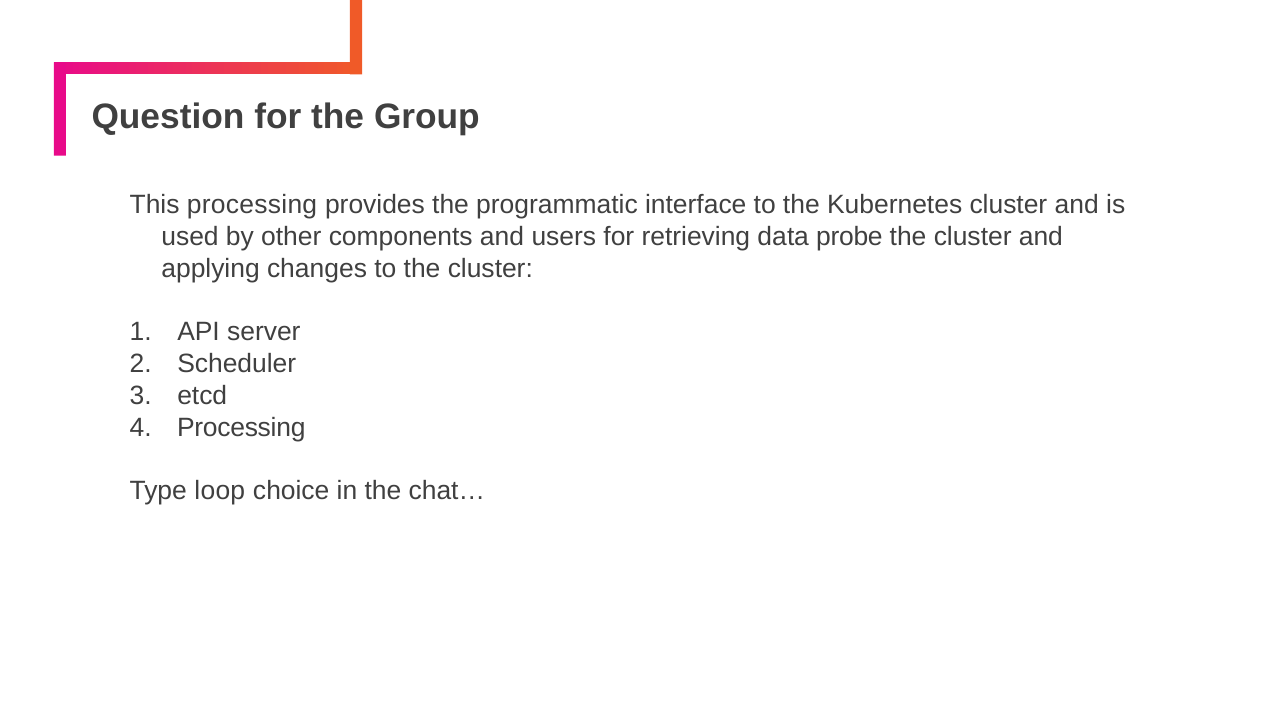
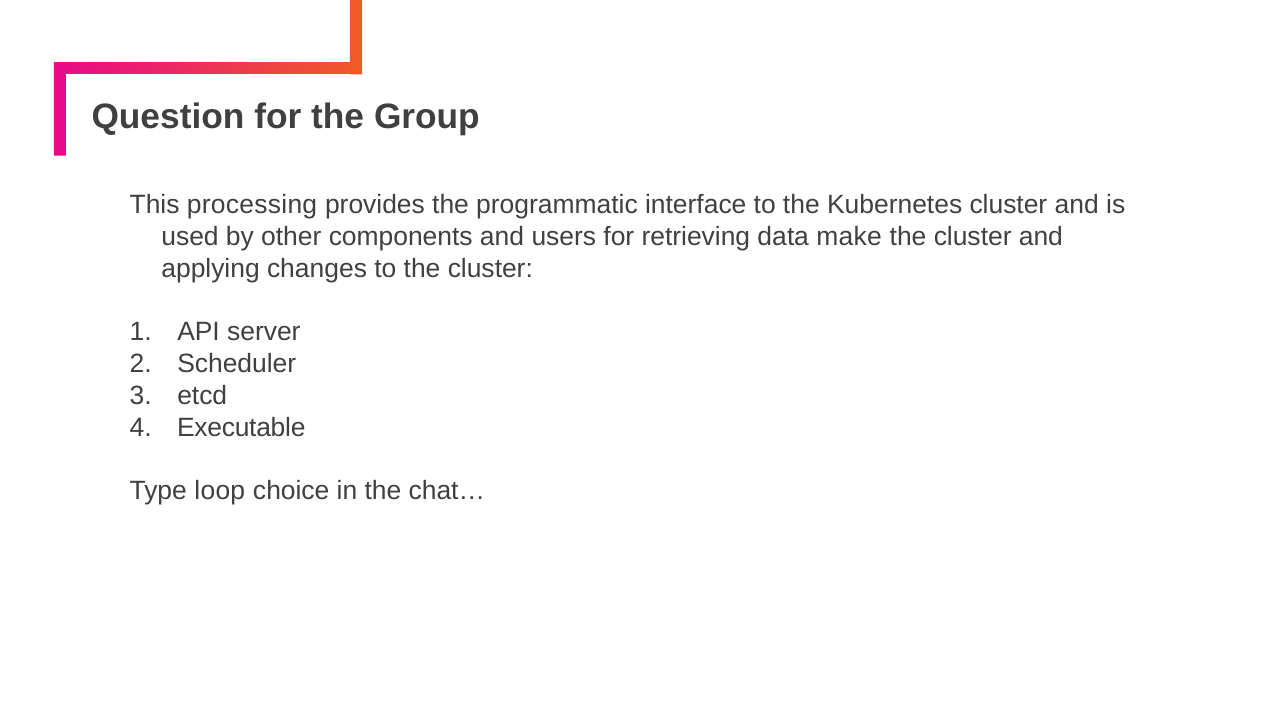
probe: probe -> make
Processing at (241, 427): Processing -> Executable
